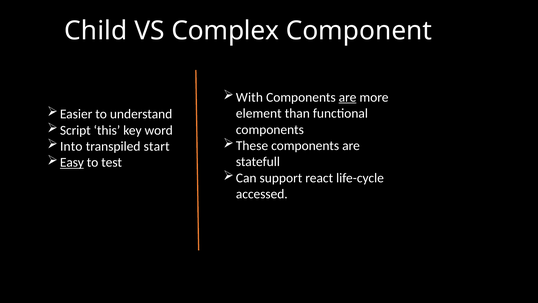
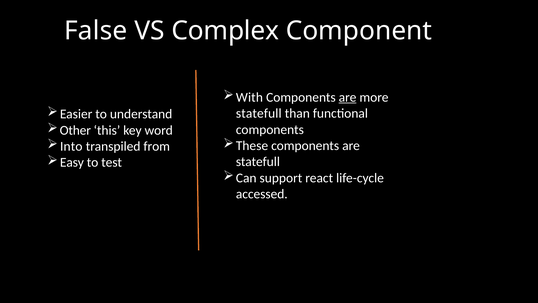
Child: Child -> False
element at (259, 113): element -> statefull
Script: Script -> Other
start: start -> from
Easy underline: present -> none
